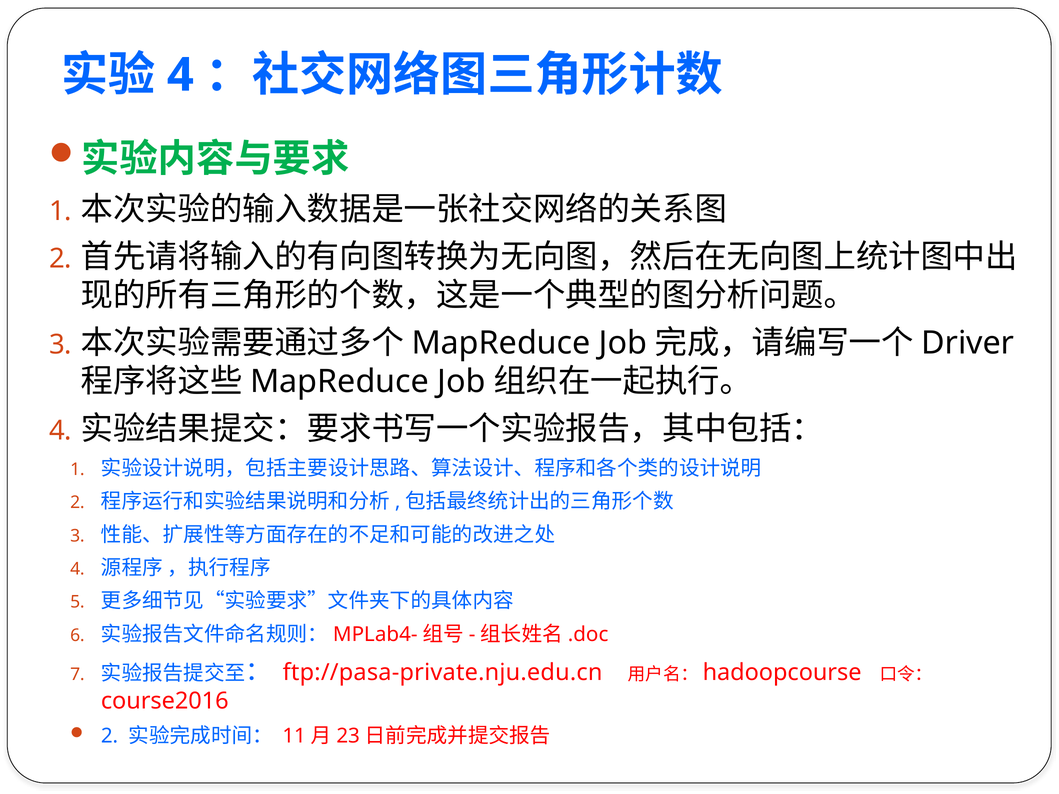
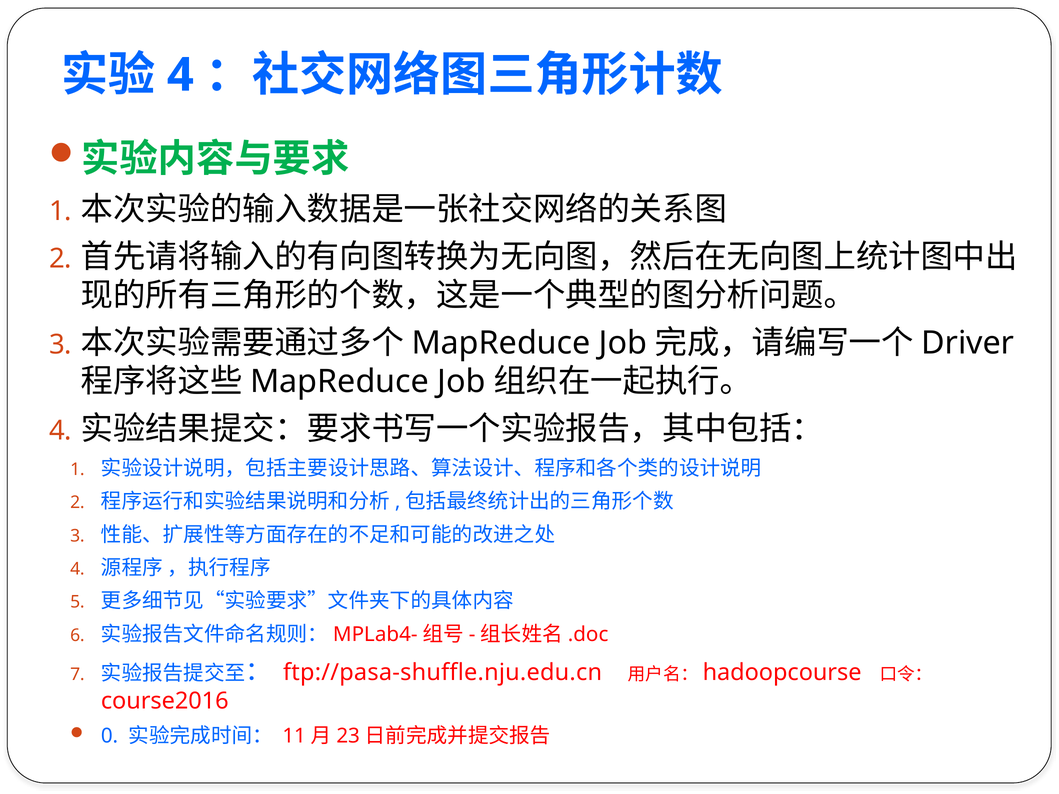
ftp://pasa-private.nju.edu.cn: ftp://pasa-private.nju.edu.cn -> ftp://pasa-shuffle.nju.edu.cn
2 at (110, 736): 2 -> 0
